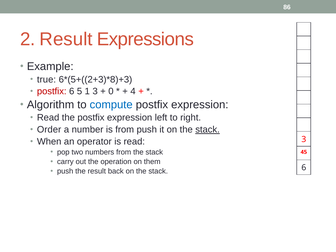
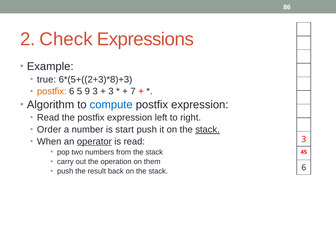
2 Result: Result -> Check
postfix at (52, 91) colour: red -> orange
1: 1 -> 9
0 at (111, 91): 0 -> 3
4: 4 -> 7
is from: from -> start
operator underline: none -> present
